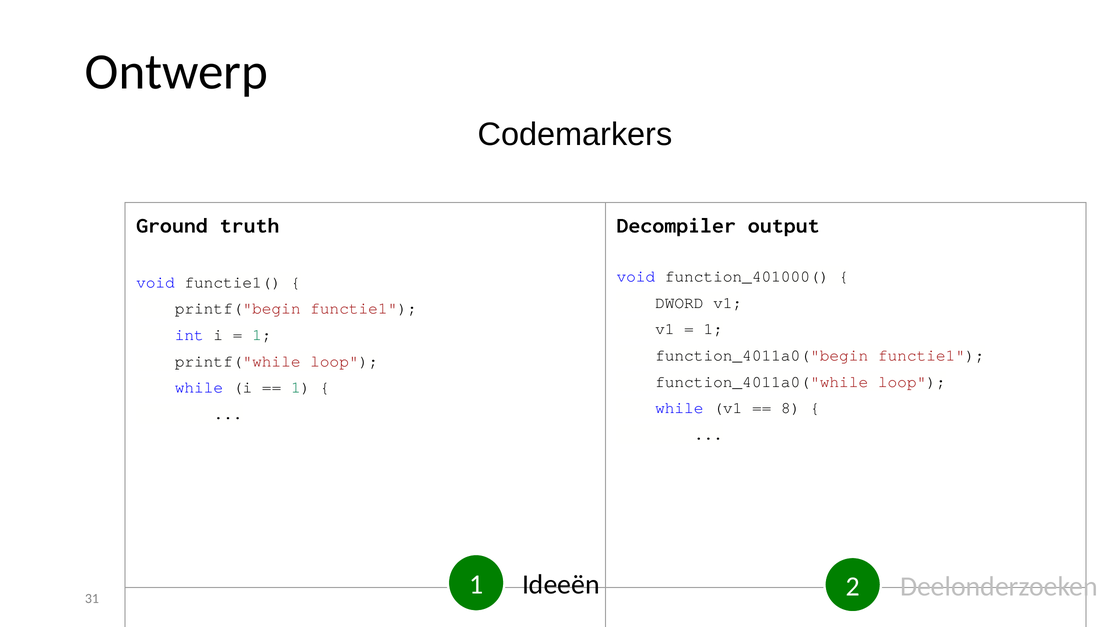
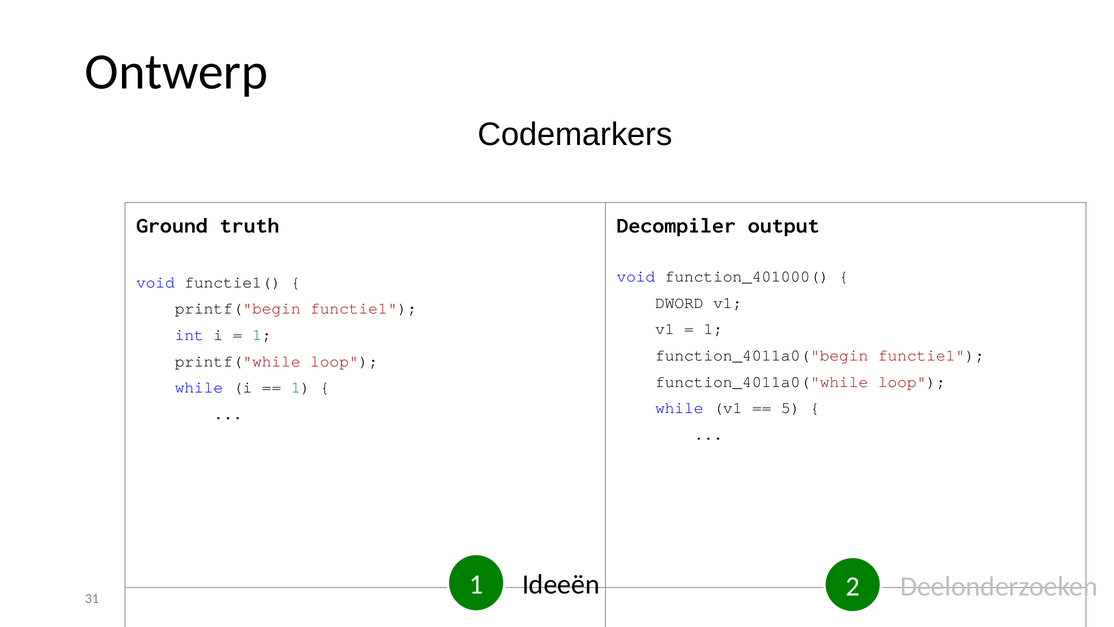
8: 8 -> 5
